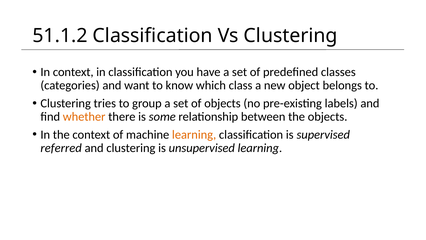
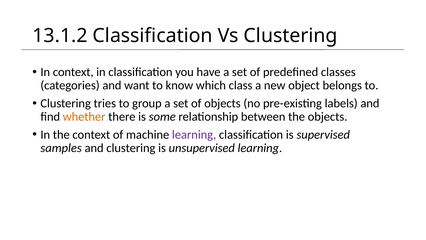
51.1.2: 51.1.2 -> 13.1.2
learning at (194, 134) colour: orange -> purple
referred: referred -> samples
